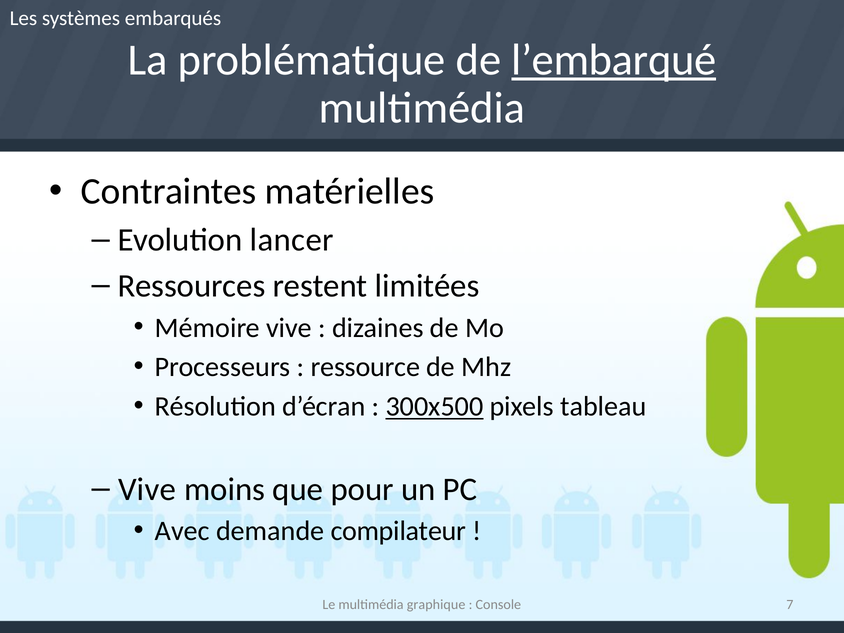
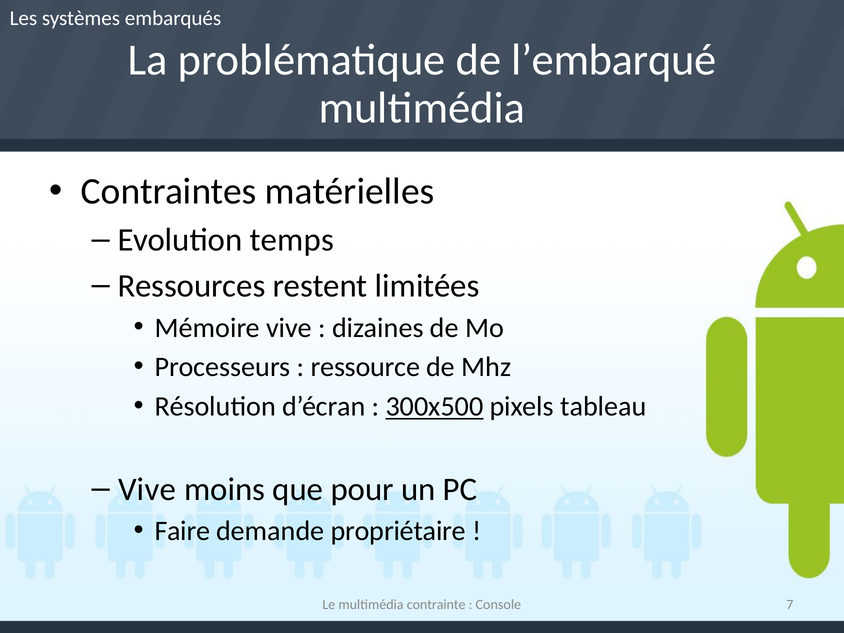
l’embarqué underline: present -> none
lancer: lancer -> temps
Avec: Avec -> Faire
compilateur: compilateur -> propriétaire
graphique: graphique -> contrainte
